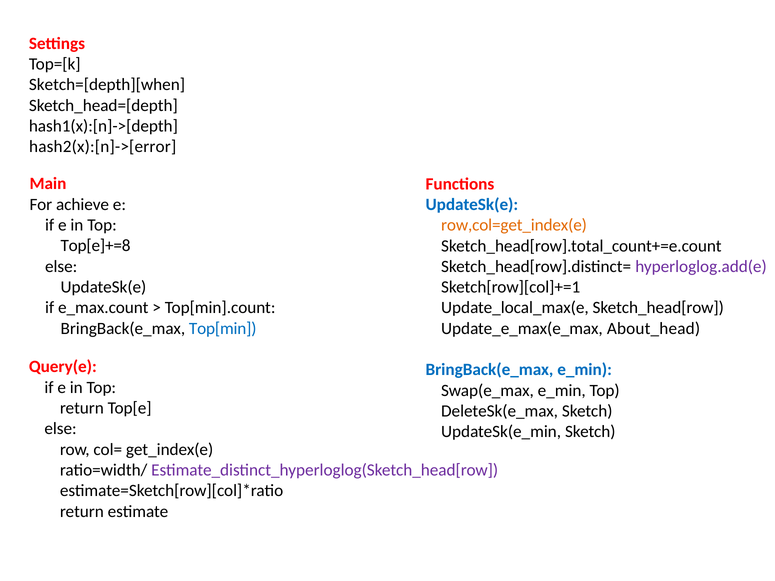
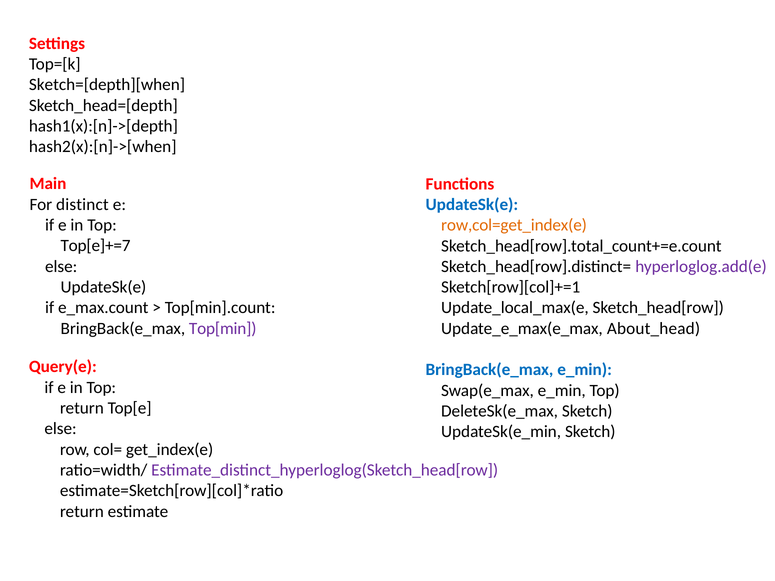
hash2(x):[n]->[error: hash2(x):[n]->[error -> hash2(x):[n]->[when
achieve: achieve -> distinct
Top[e]+=8: Top[e]+=8 -> Top[e]+=7
Top[min colour: blue -> purple
